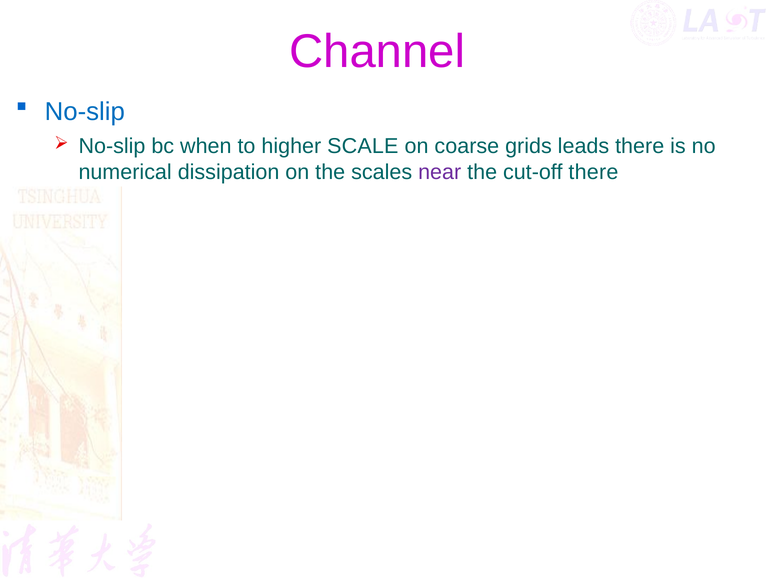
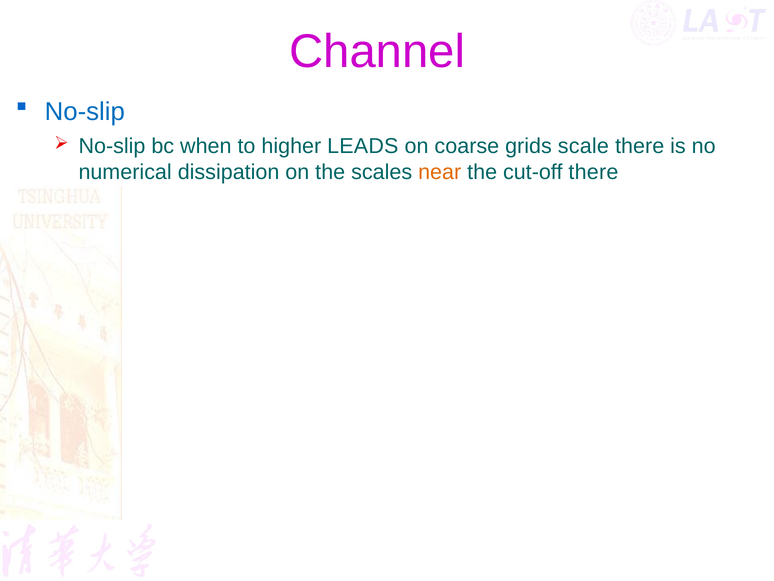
SCALE: SCALE -> LEADS
leads: leads -> scale
near colour: purple -> orange
